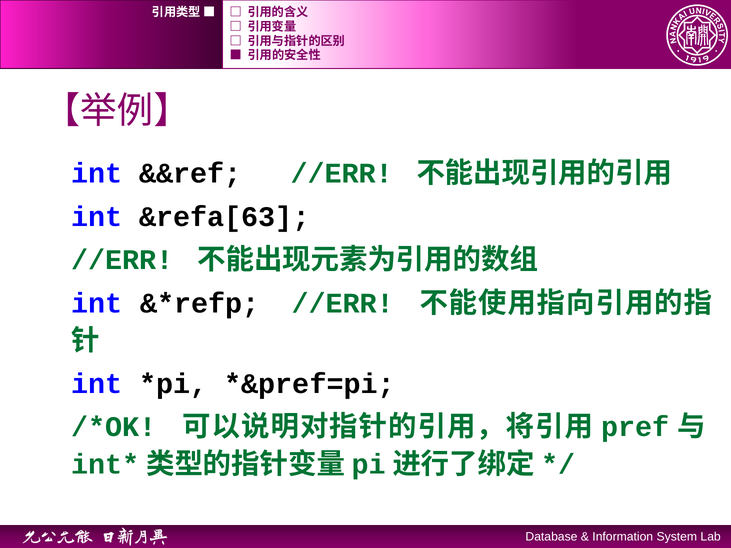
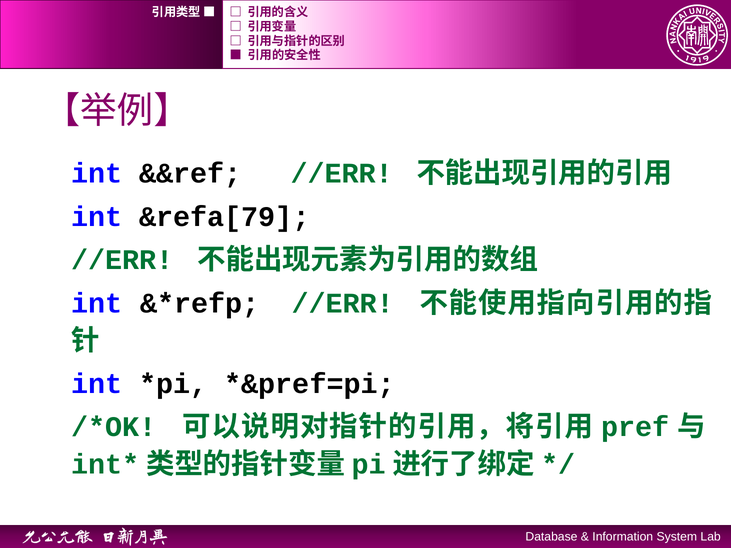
&refa[63: &refa[63 -> &refa[79
